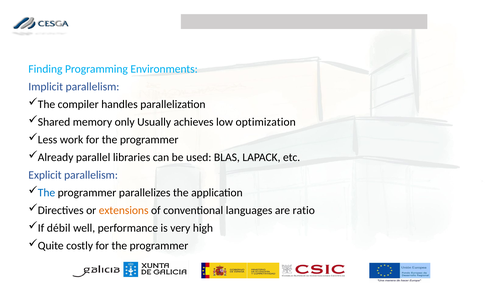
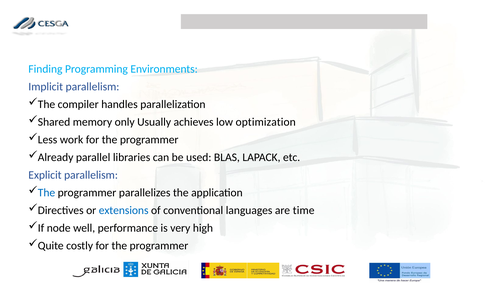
extensions colour: orange -> blue
ratio: ratio -> time
débil: débil -> node
